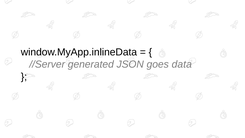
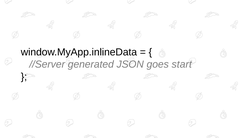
data: data -> start
